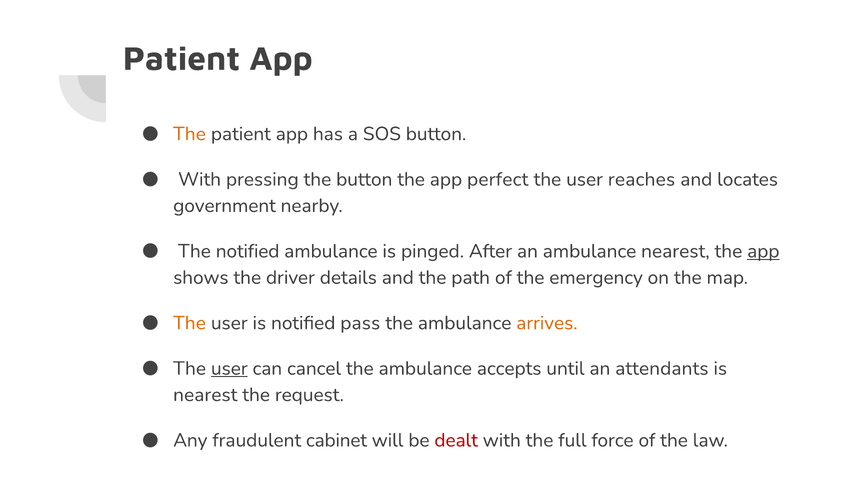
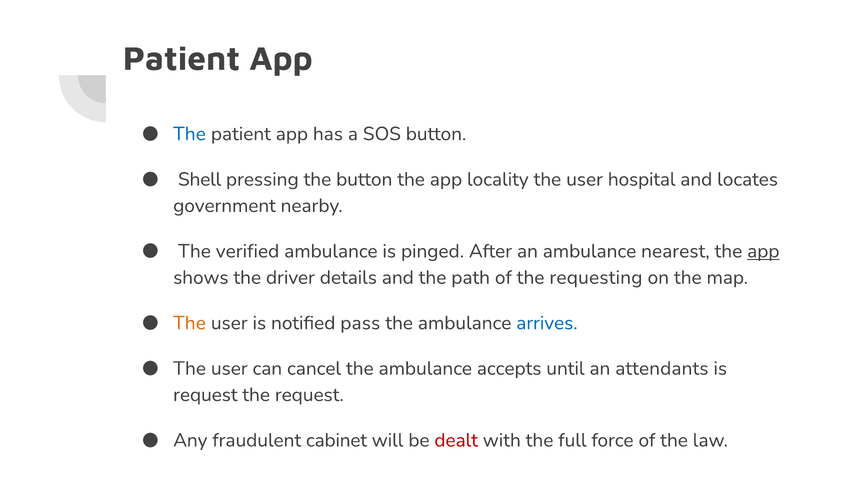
The at (190, 134) colour: orange -> blue
With at (200, 179): With -> Shell
perfect: perfect -> locality
reaches: reaches -> hospital
The notified: notified -> verified
emergency: emergency -> requesting
arrives colour: orange -> blue
user at (229, 368) underline: present -> none
nearest at (205, 395): nearest -> request
